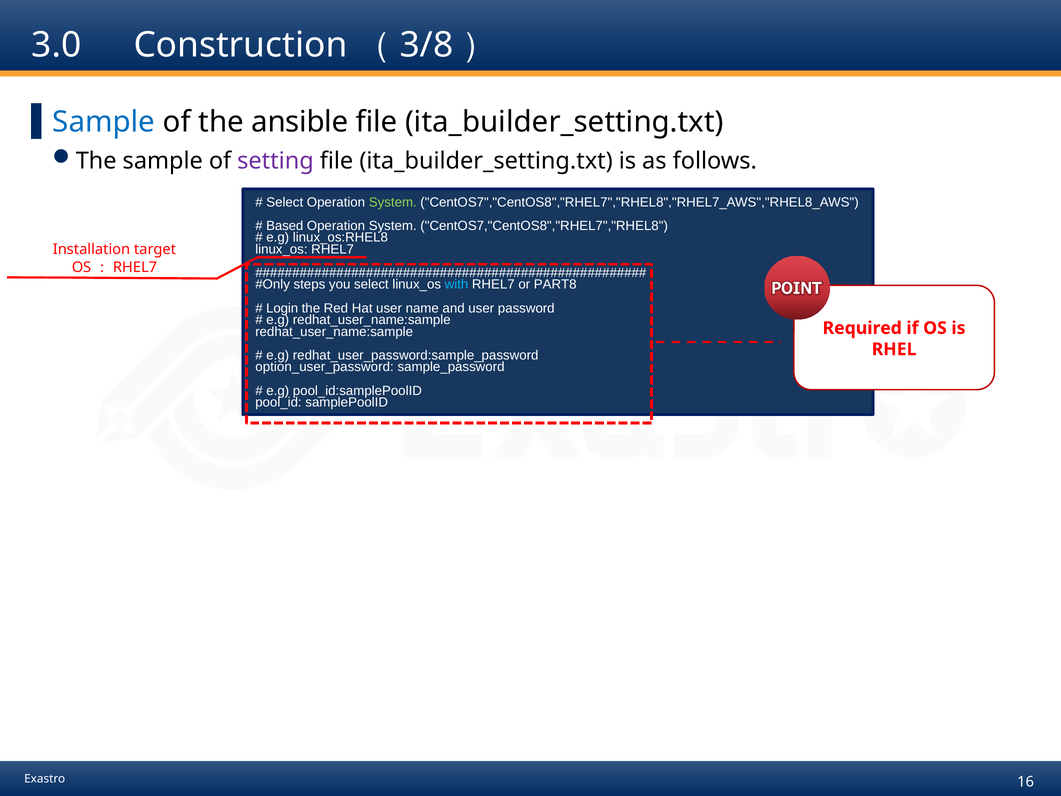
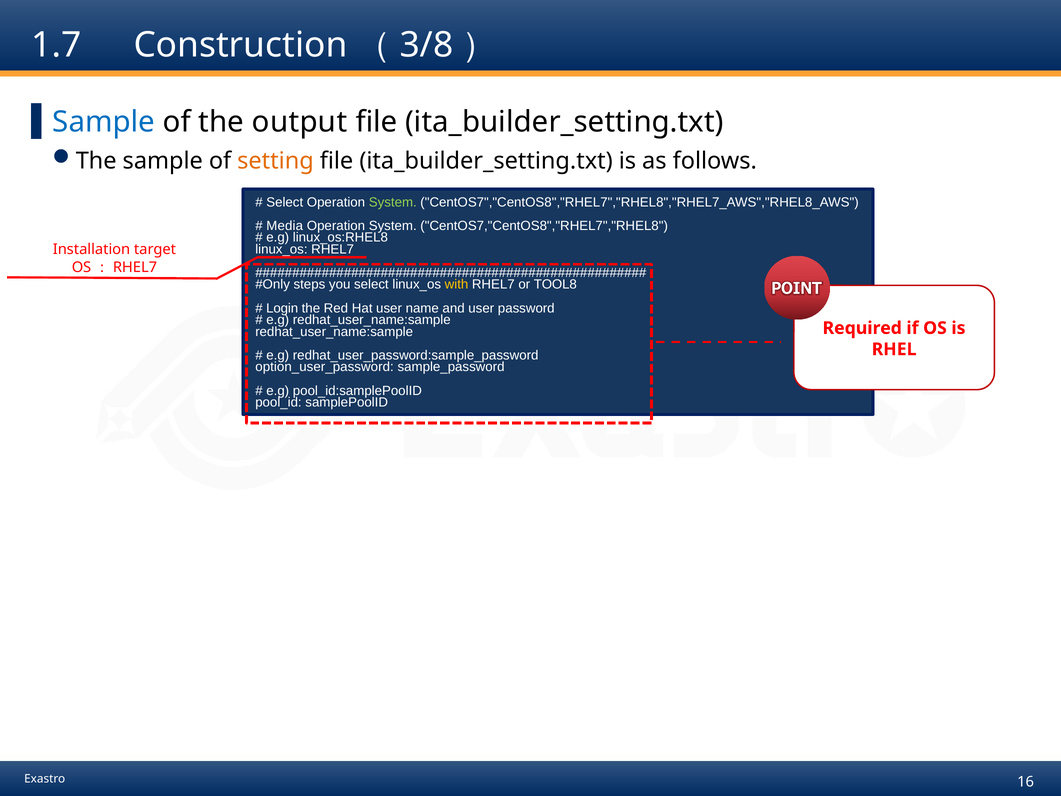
3.0: 3.0 -> 1.7
ansible: ansible -> output
setting colour: purple -> orange
Based: Based -> Media
with colour: light blue -> yellow
PART8: PART8 -> TOOL8
